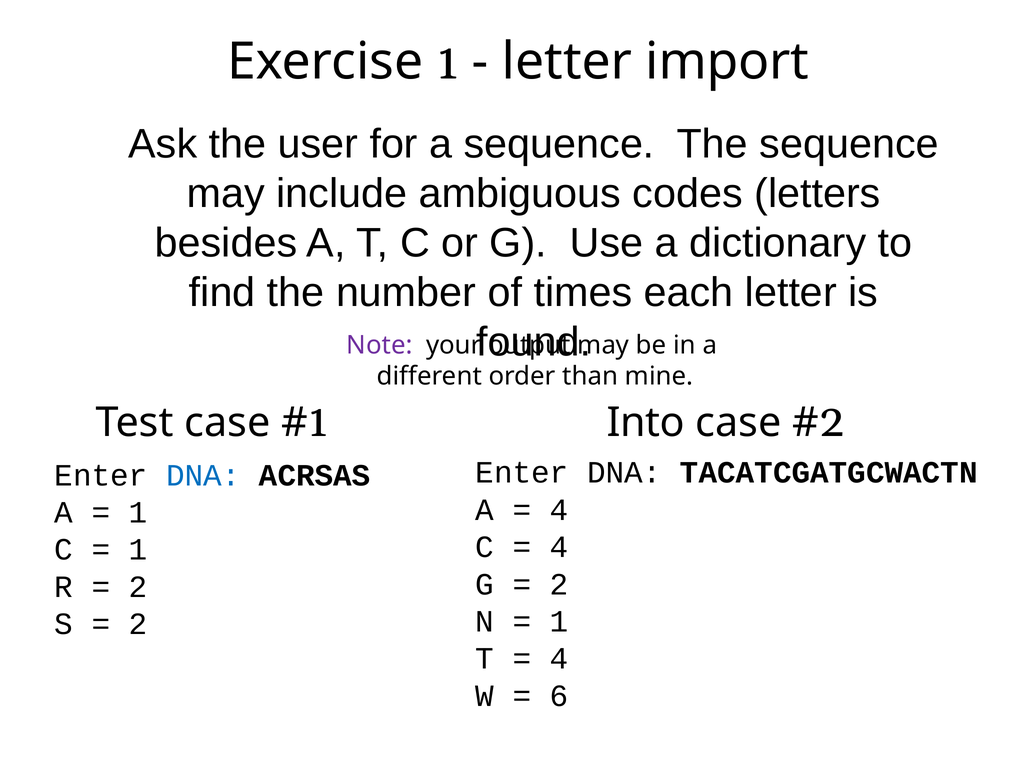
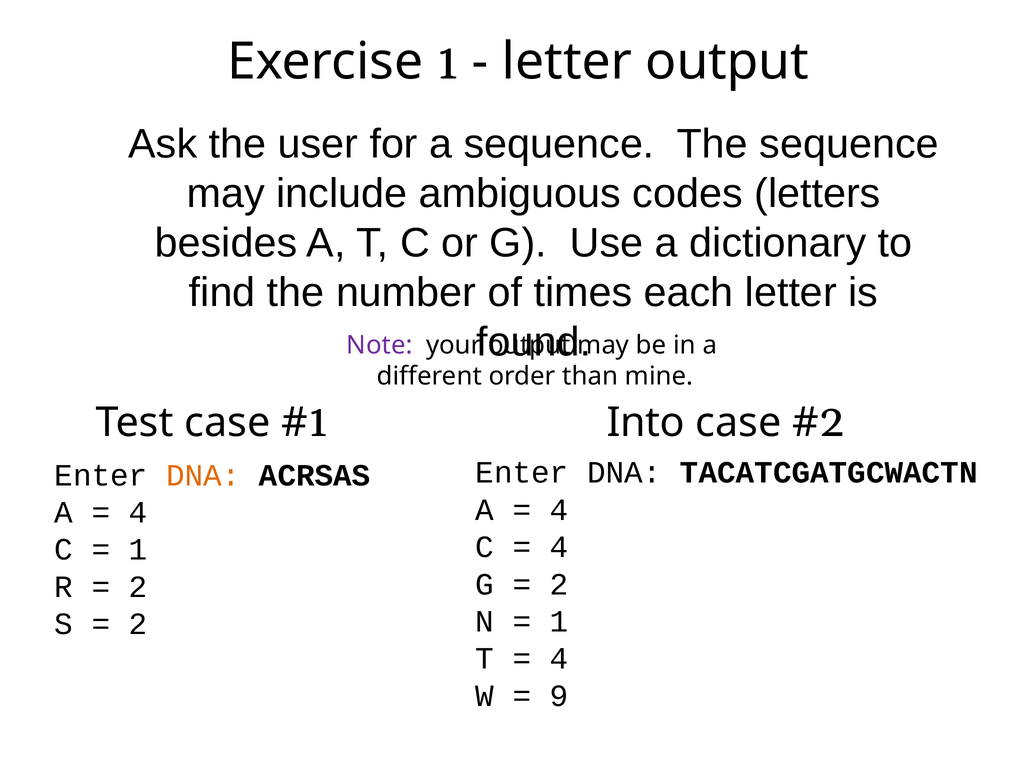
letter import: import -> output
DNA at (203, 475) colour: blue -> orange
1 at (138, 513): 1 -> 4
6: 6 -> 9
